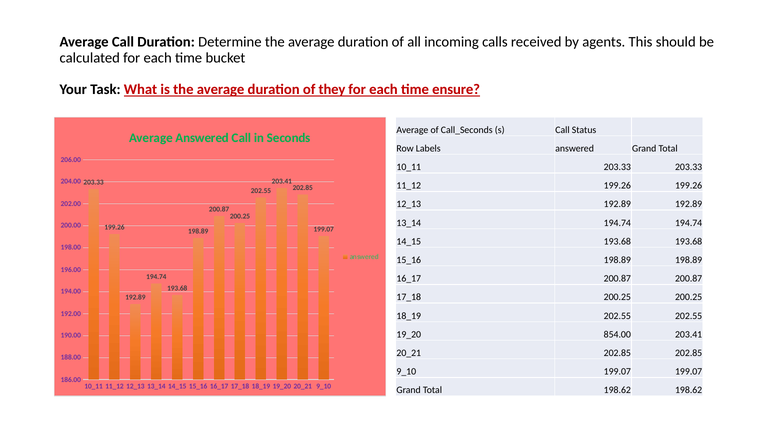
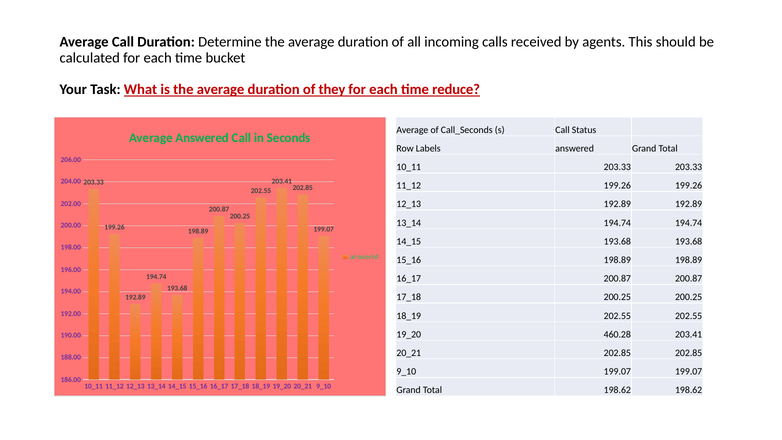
ensure: ensure -> reduce
854.00: 854.00 -> 460.28
